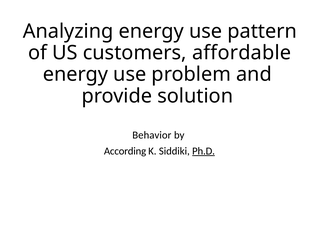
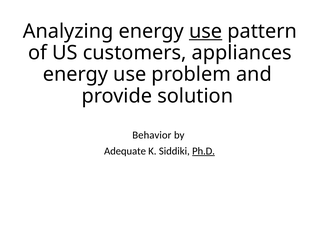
use at (206, 31) underline: none -> present
affordable: affordable -> appliances
According: According -> Adequate
